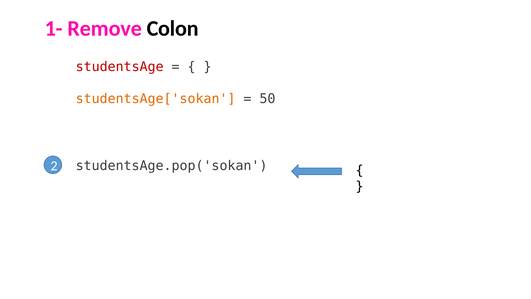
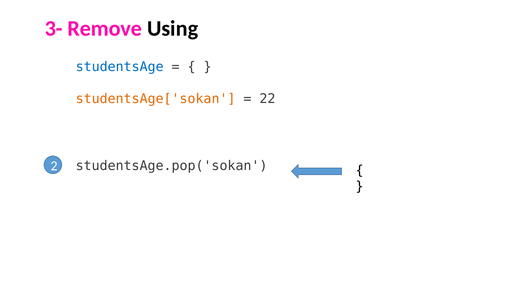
1-: 1- -> 3-
Colon: Colon -> Using
studentsAge colour: red -> blue
50: 50 -> 22
